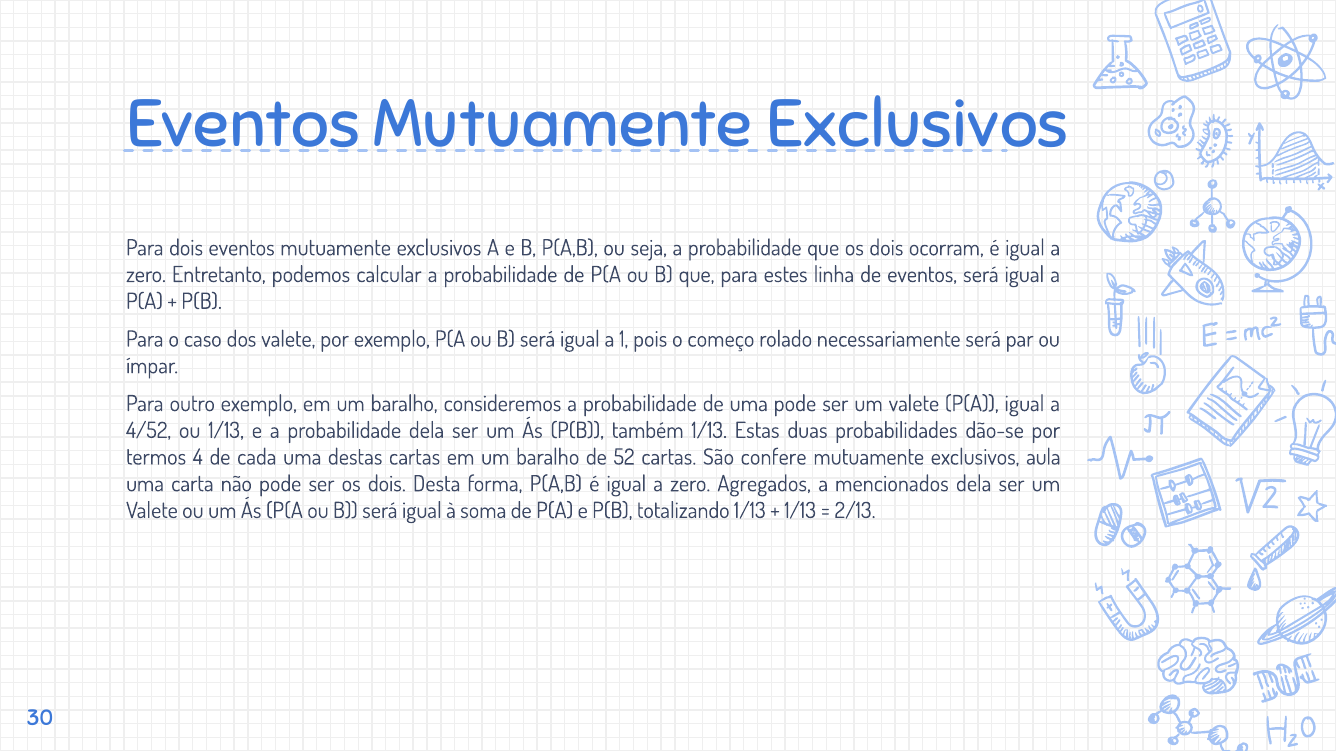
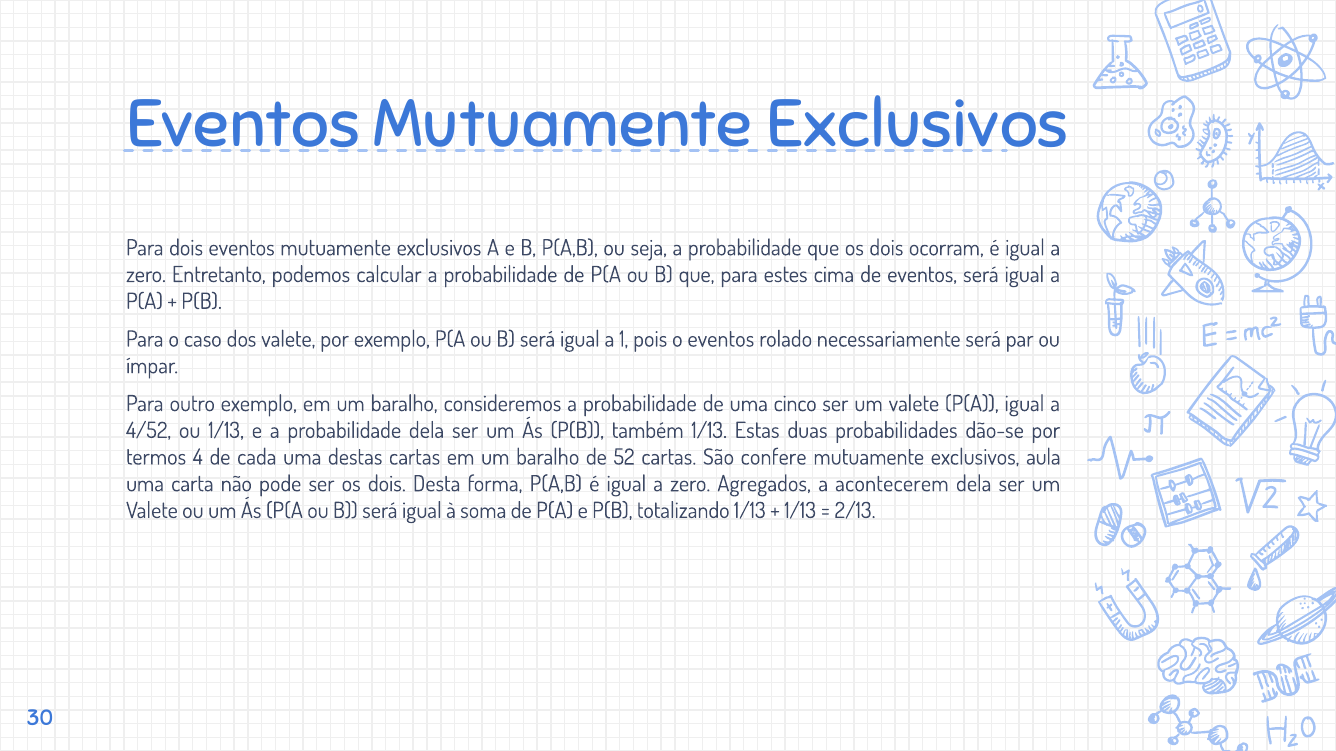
linha: linha -> cima
o começo: começo -> eventos
uma pode: pode -> cinco
mencionados: mencionados -> acontecerem
